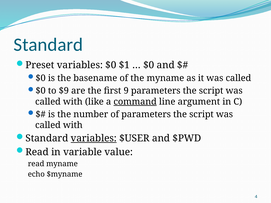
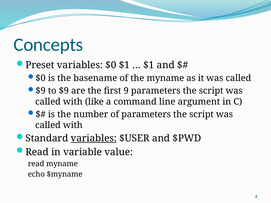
Standard at (48, 45): Standard -> Concepts
$0 at (149, 65): $0 -> $1
$0 at (41, 91): $0 -> $9
command underline: present -> none
